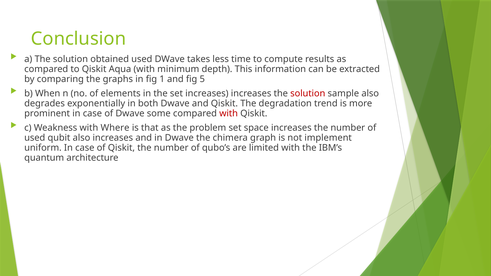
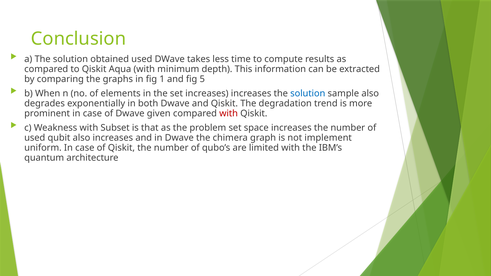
solution at (308, 94) colour: red -> blue
some: some -> given
Where: Where -> Subset
